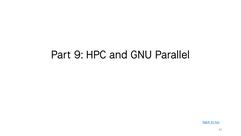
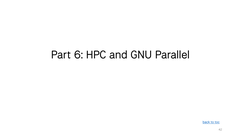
9: 9 -> 6
